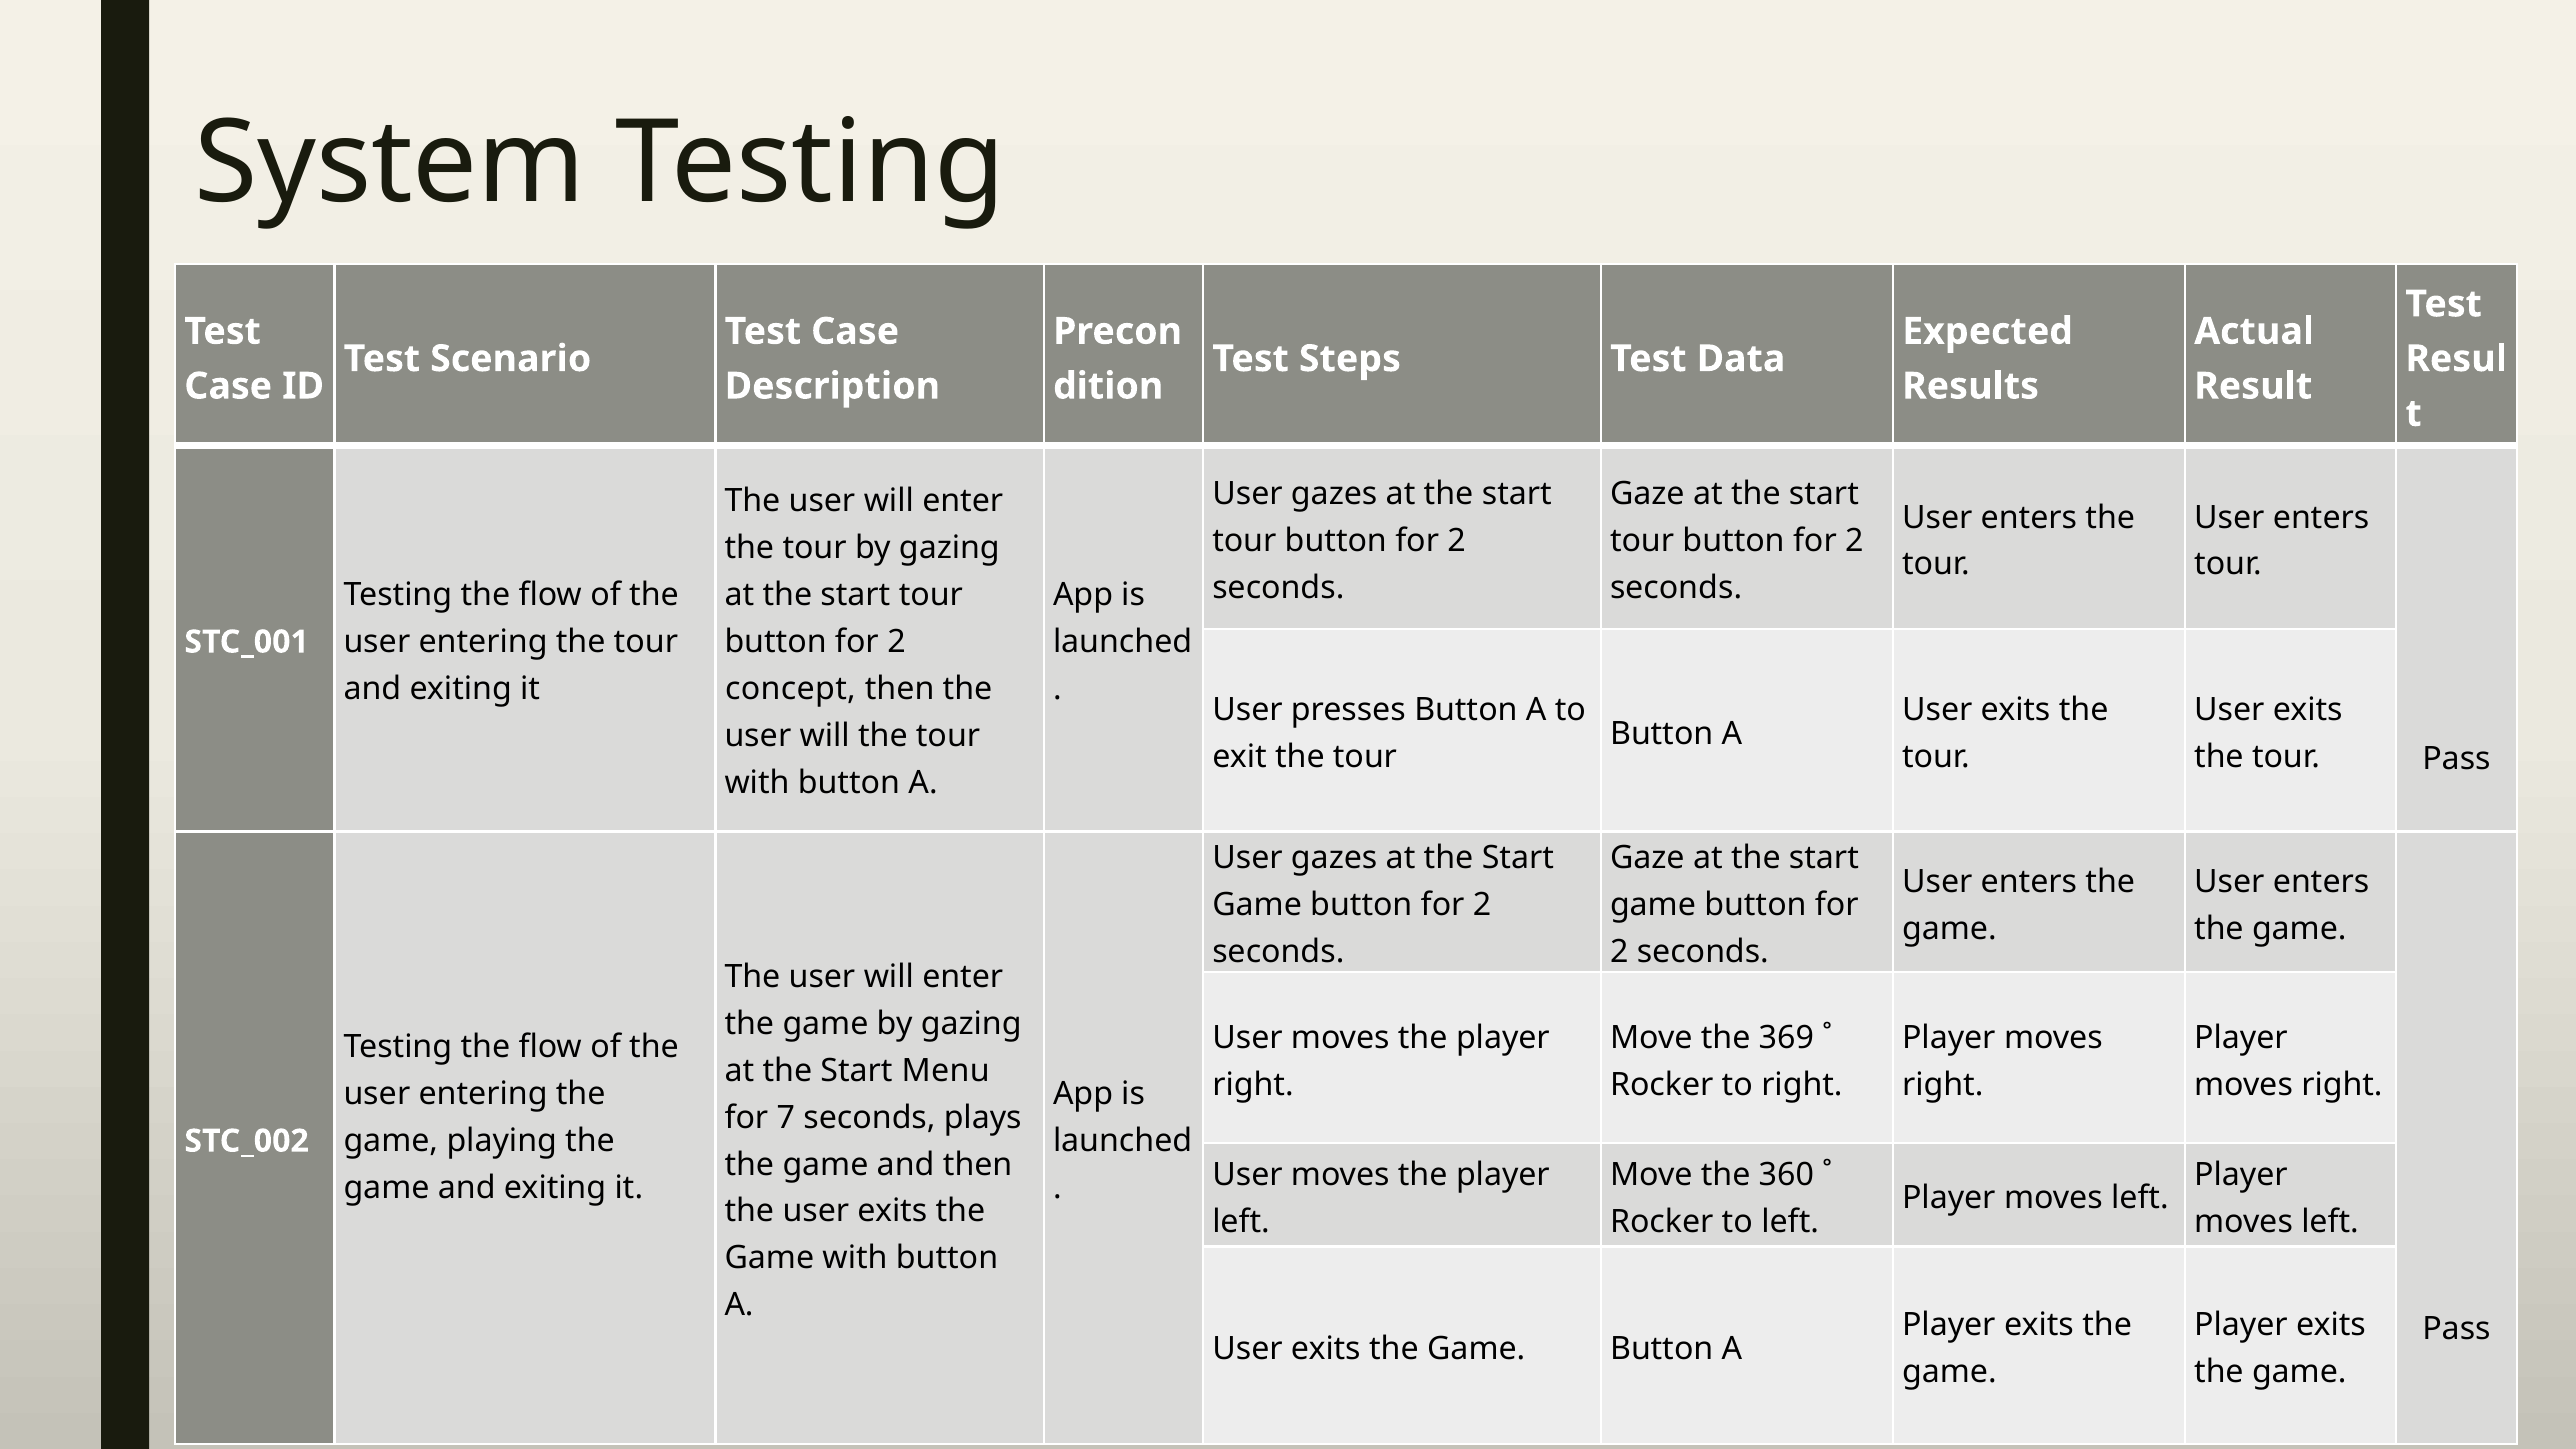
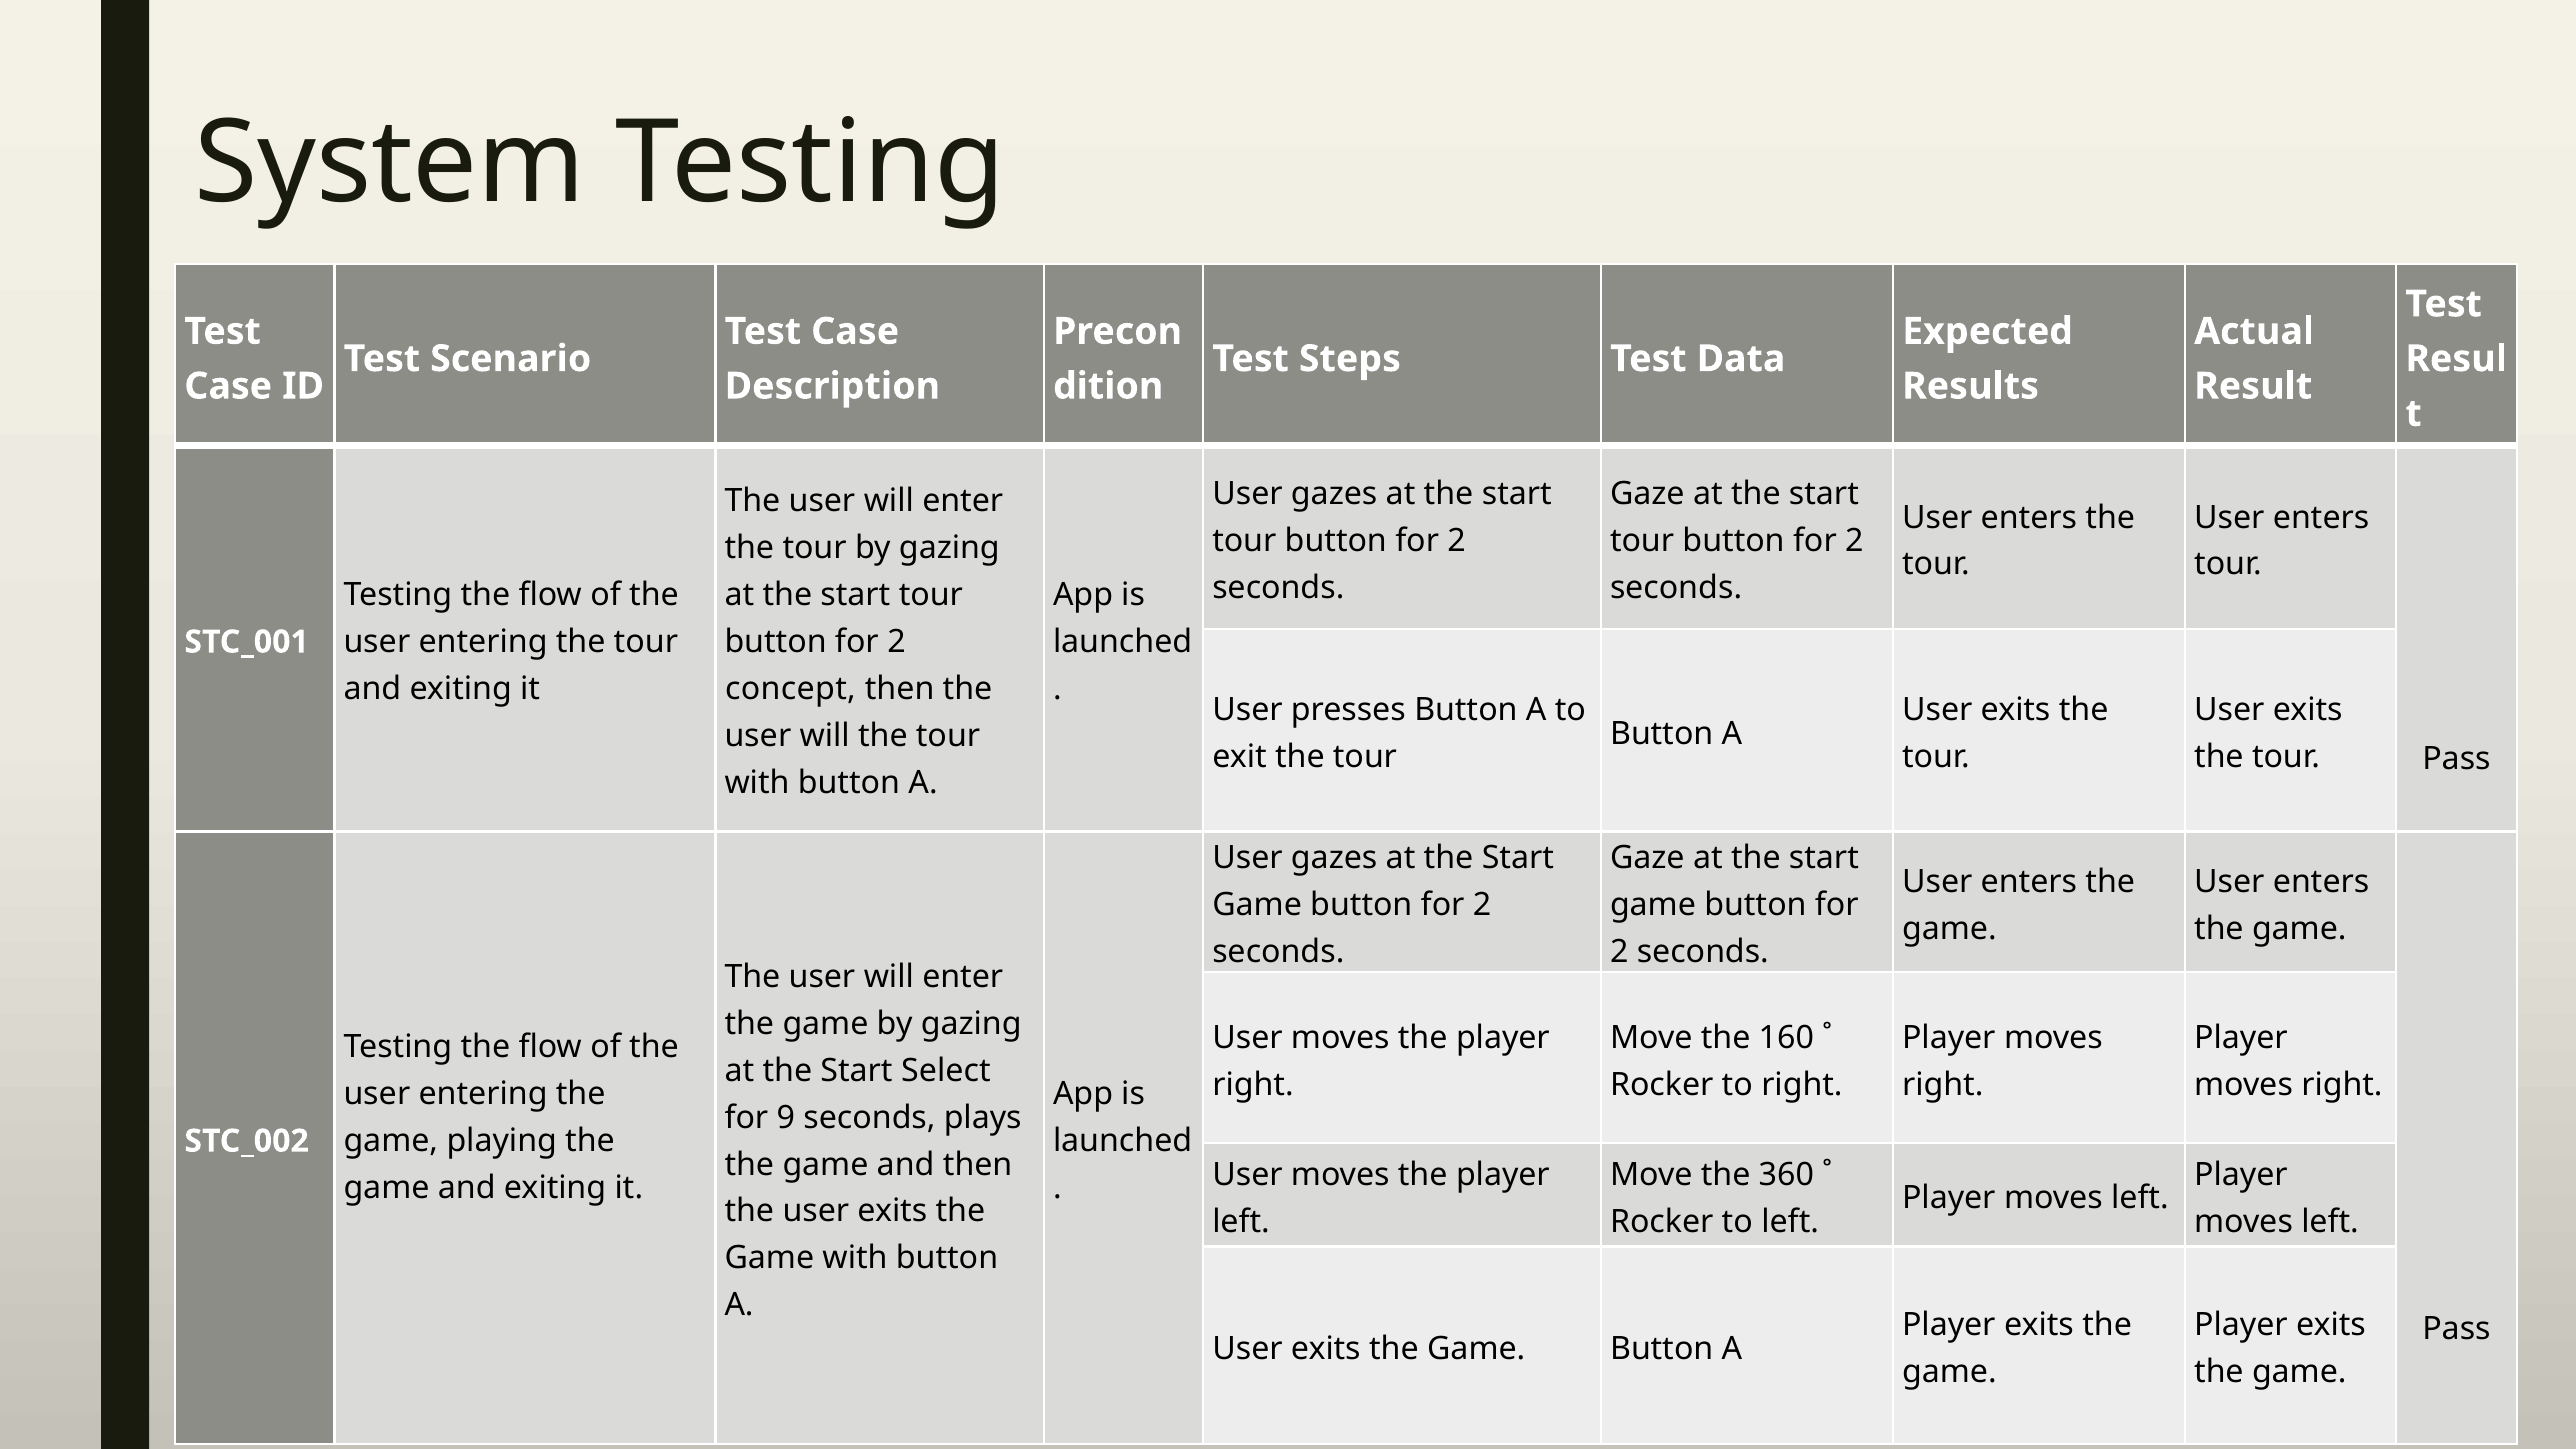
369: 369 -> 160
Menu: Menu -> Select
7: 7 -> 9
